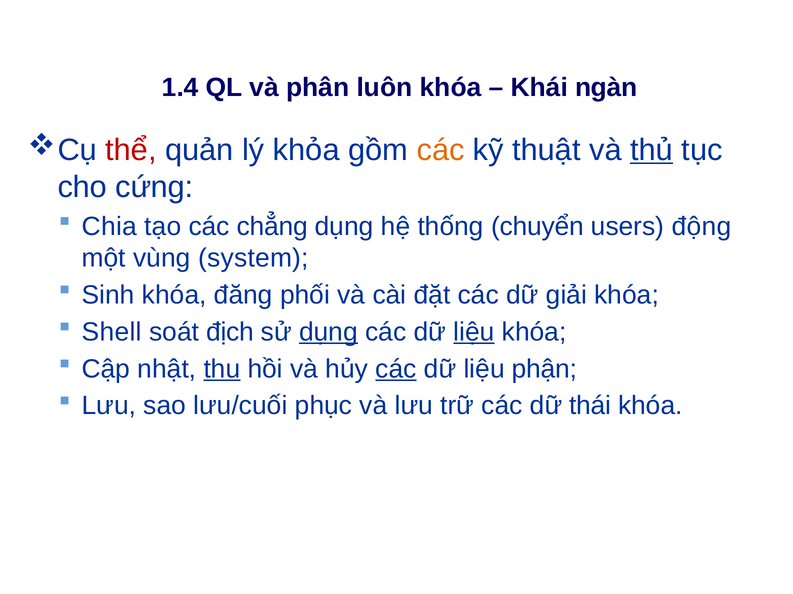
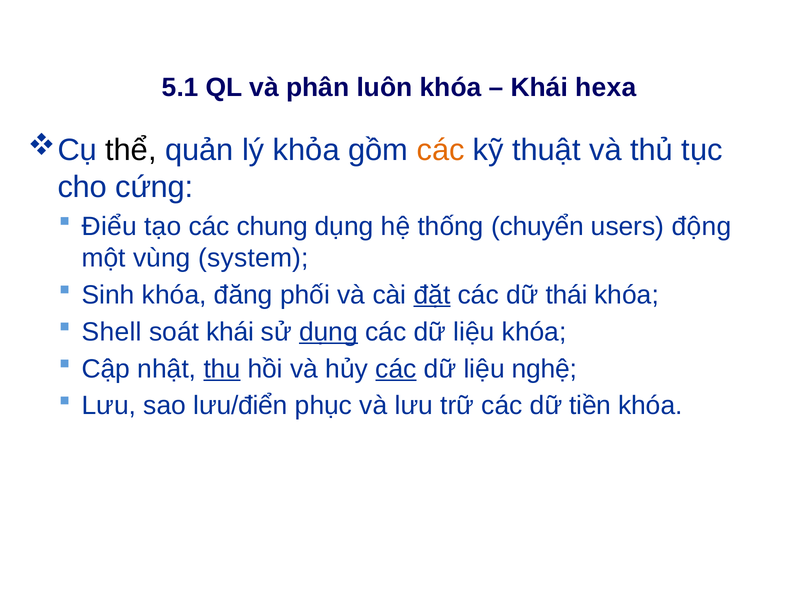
1.4: 1.4 -> 5.1
ngàn: ngàn -> hexa
thể colour: red -> black
thủ underline: present -> none
Chia: Chia -> Điểu
chẳng: chẳng -> chung
đặt underline: none -> present
giải: giải -> thái
soát địch: địch -> khái
liệu at (474, 332) underline: present -> none
phận: phận -> nghệ
lưu/cuối: lưu/cuối -> lưu/điển
thái: thái -> tiền
